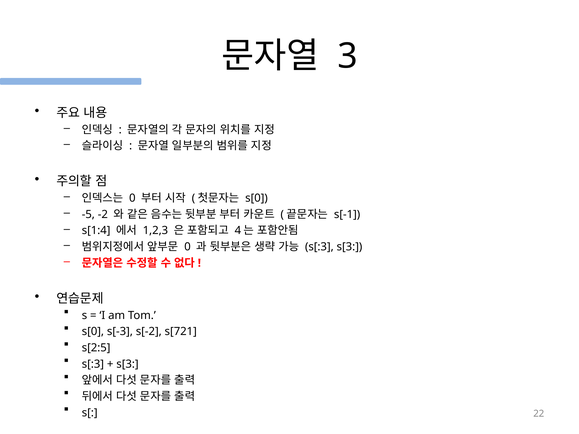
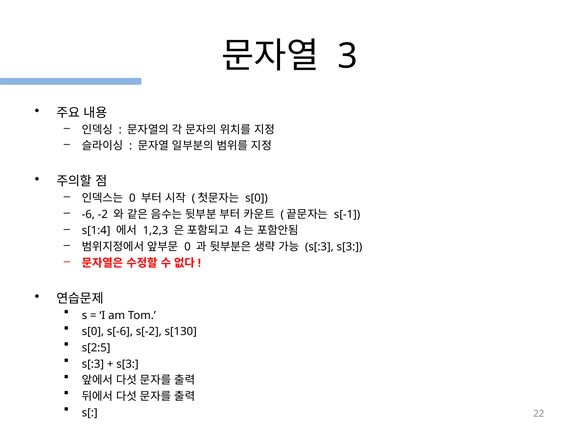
-5: -5 -> -6
s[-3: s[-3 -> s[-6
s[721: s[721 -> s[130
